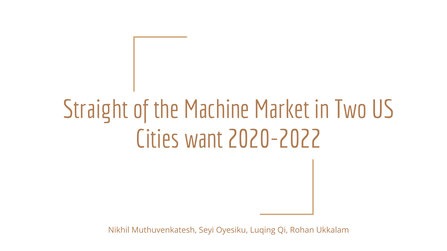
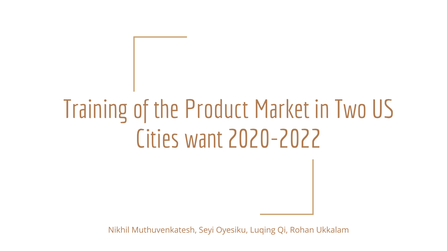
Straight: Straight -> Training
Machine: Machine -> Product
